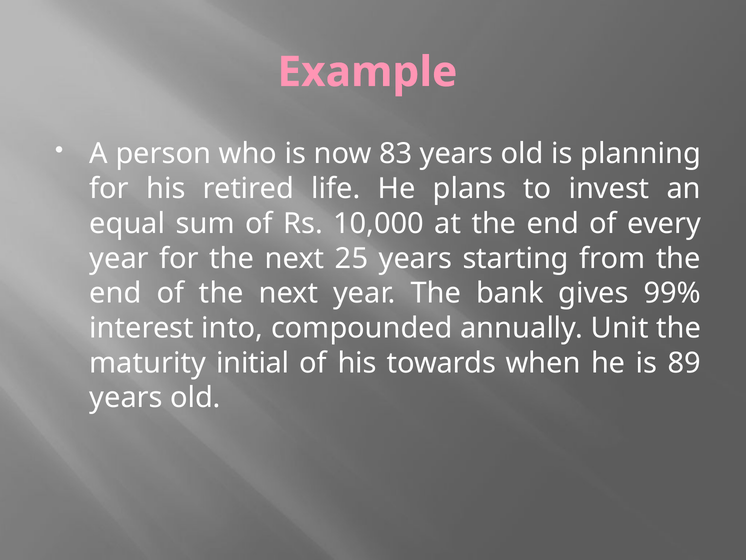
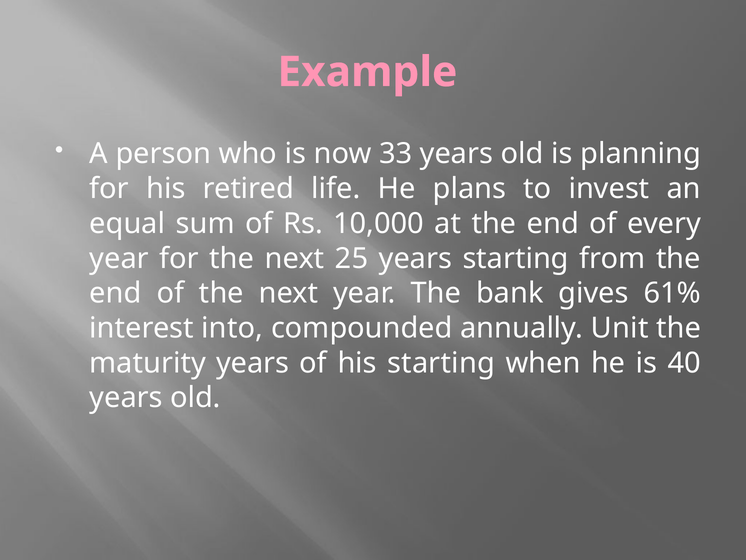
83: 83 -> 33
99%: 99% -> 61%
maturity initial: initial -> years
his towards: towards -> starting
89: 89 -> 40
